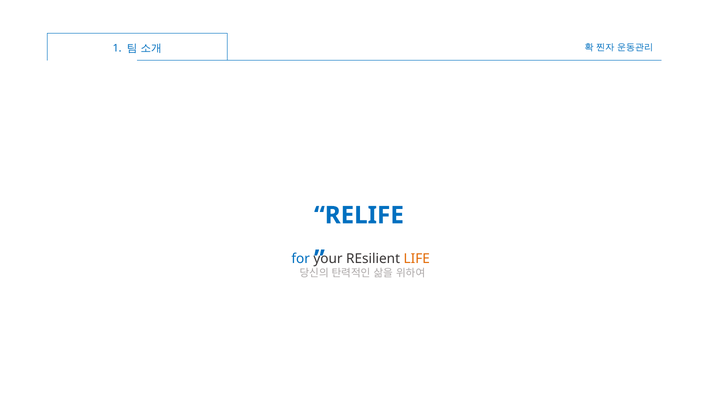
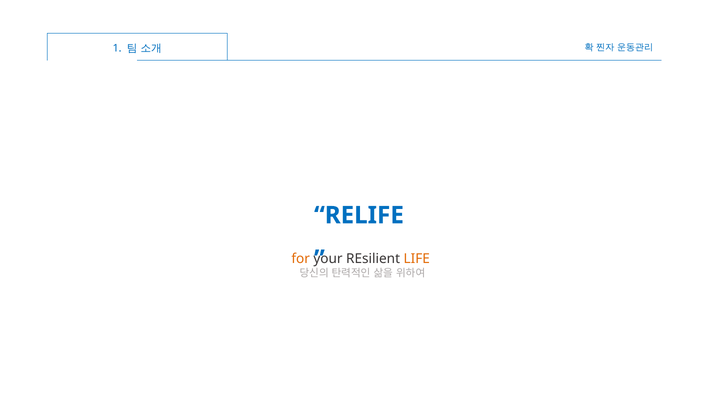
for colour: blue -> orange
